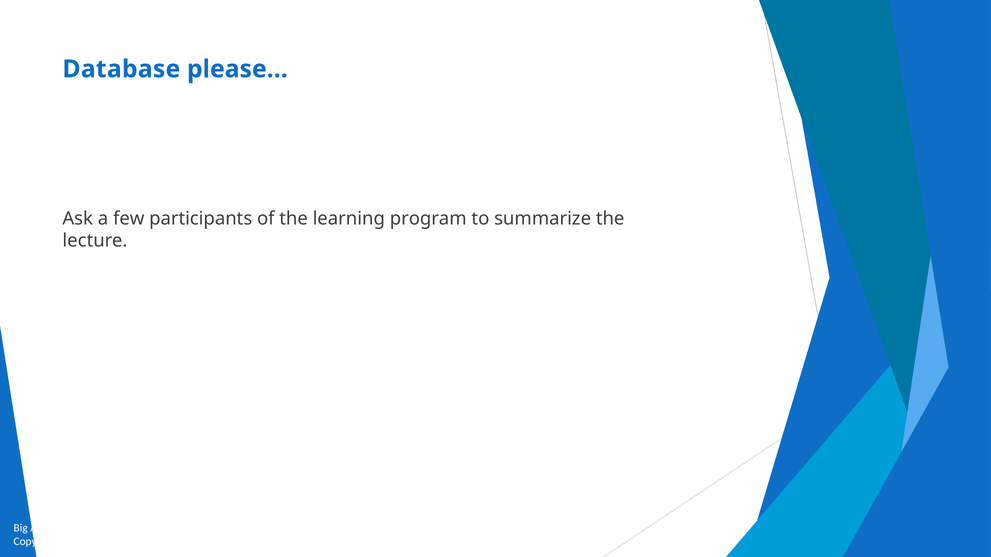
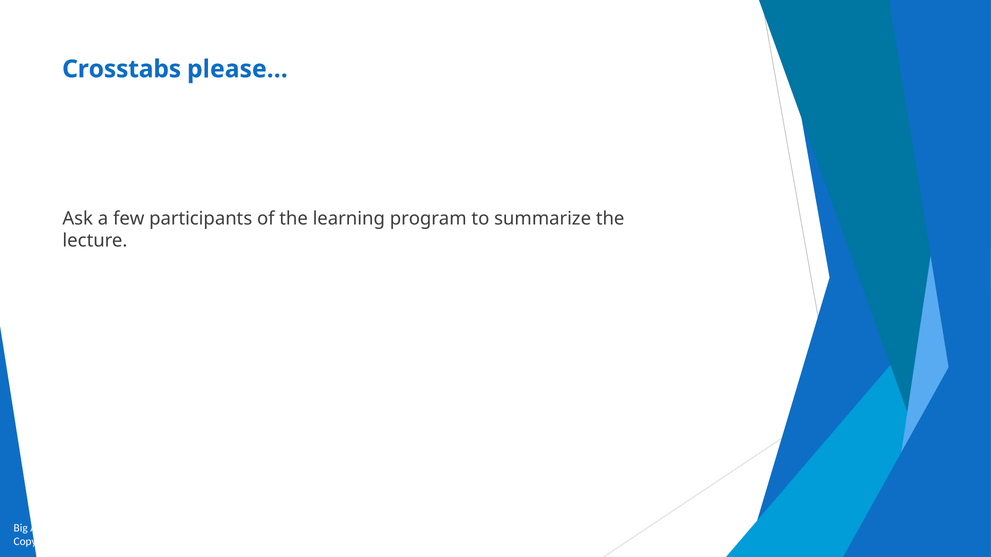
Database: Database -> Crosstabs
